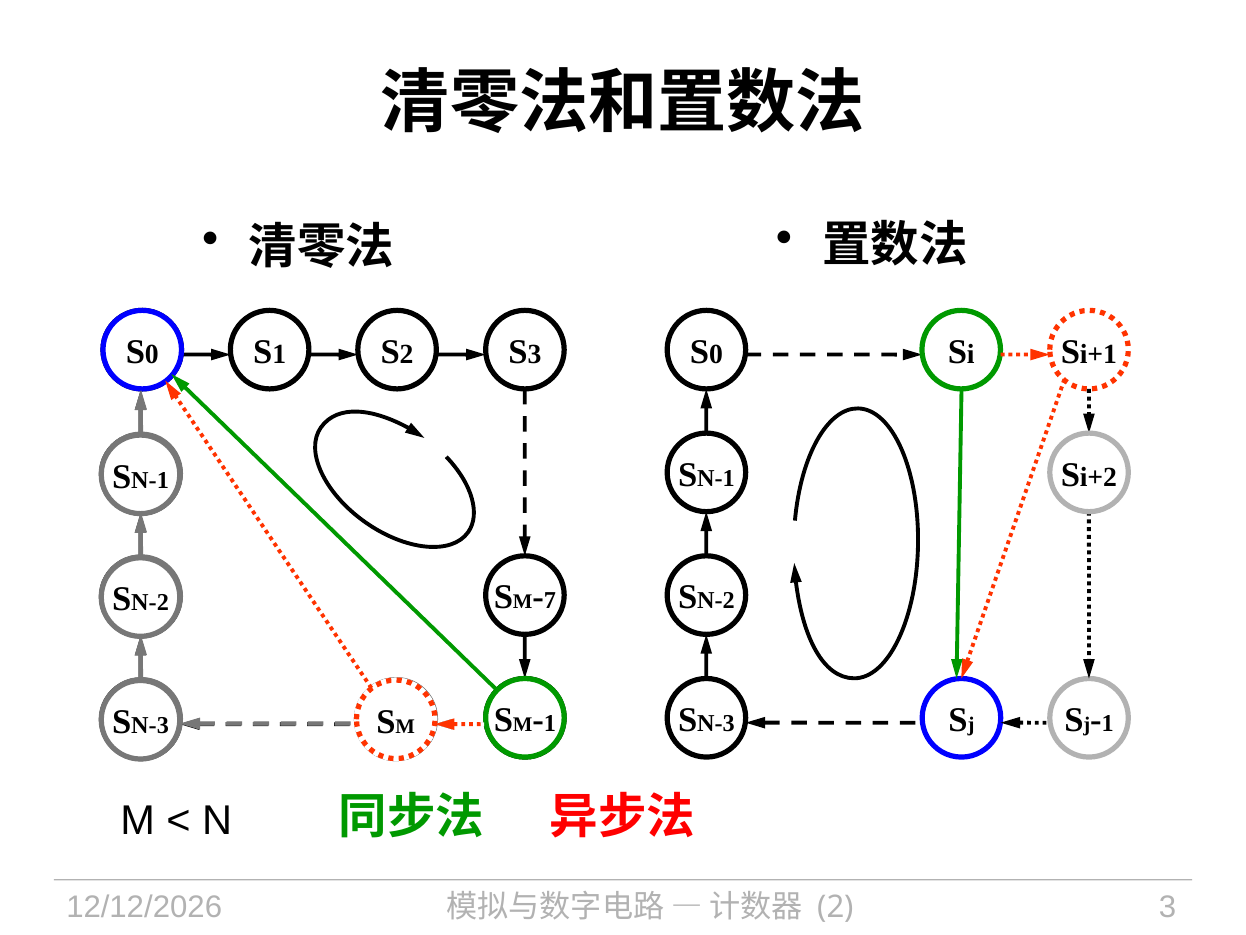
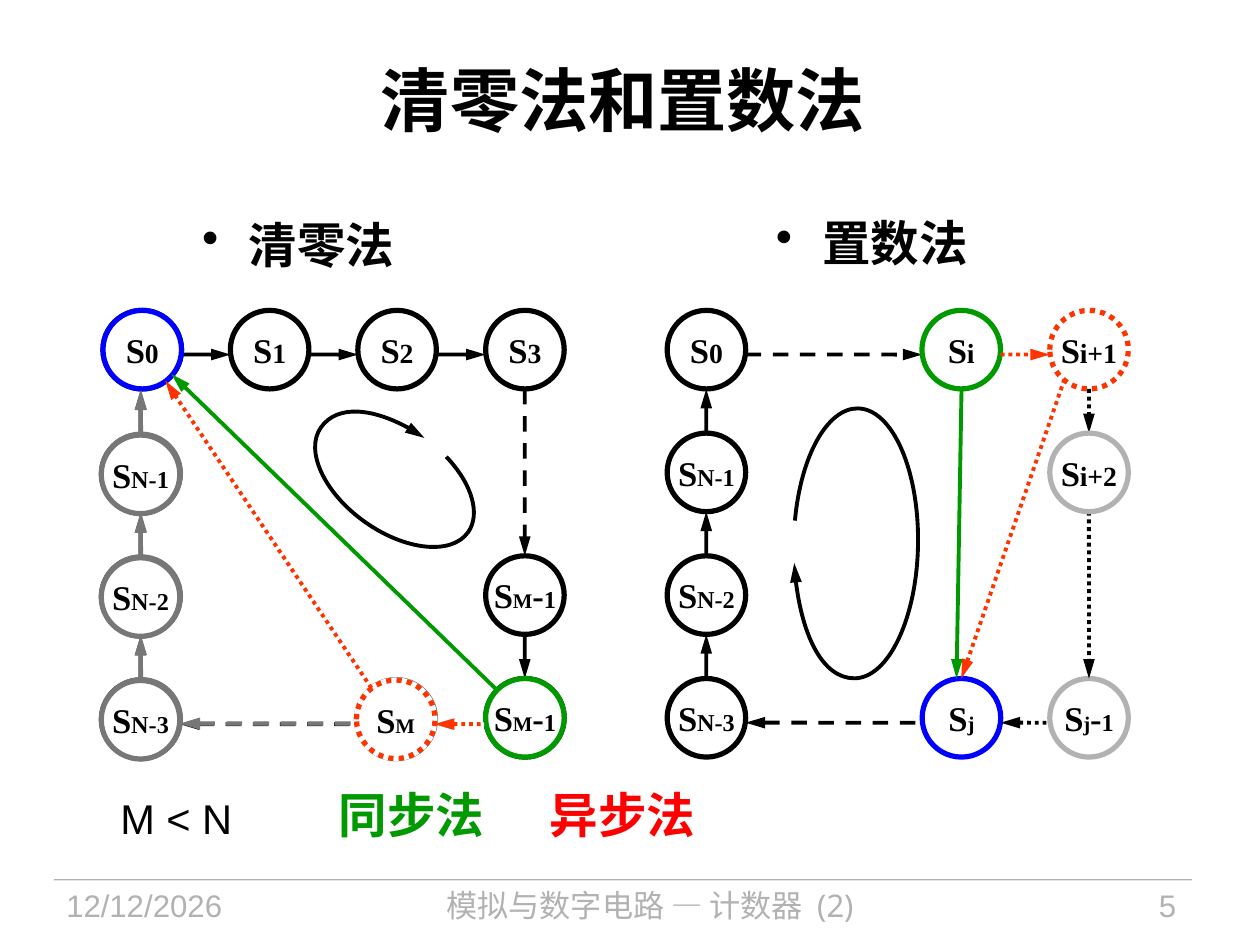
7 at (550, 601): 7 -> 1
2 3: 3 -> 5
